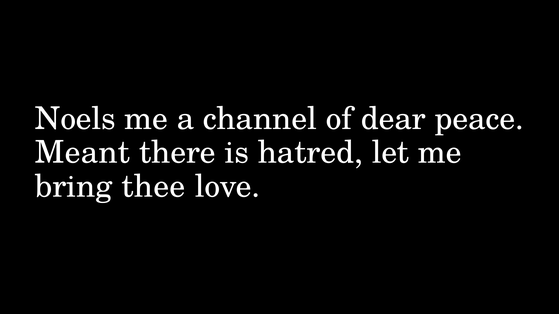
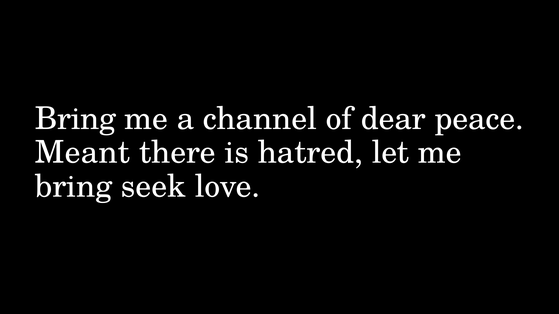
Noels at (75, 119): Noels -> Bring
thee: thee -> seek
